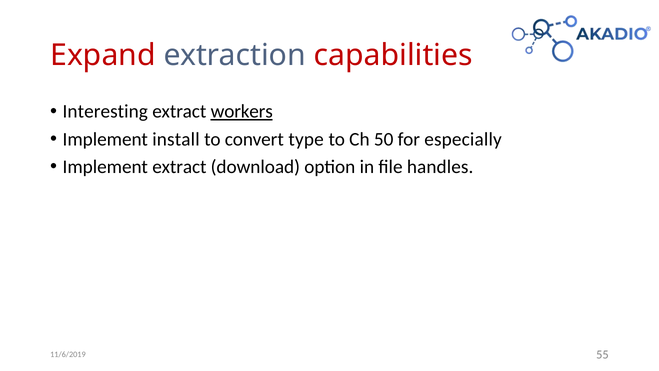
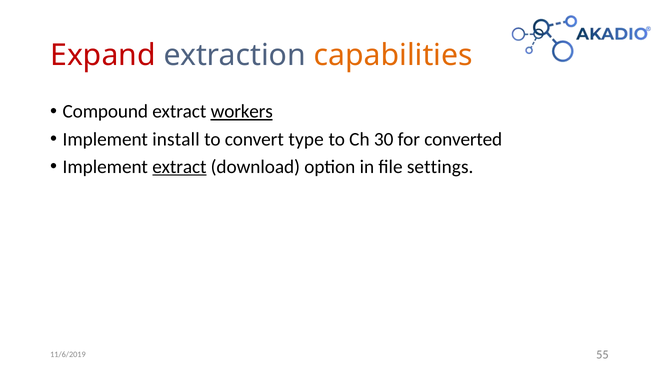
capabilities colour: red -> orange
Interesting: Interesting -> Compound
50: 50 -> 30
especially: especially -> converted
extract at (179, 167) underline: none -> present
handles: handles -> settings
